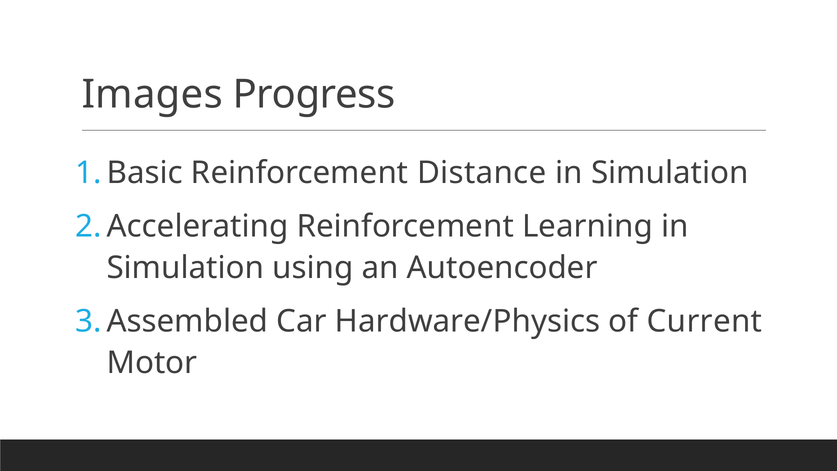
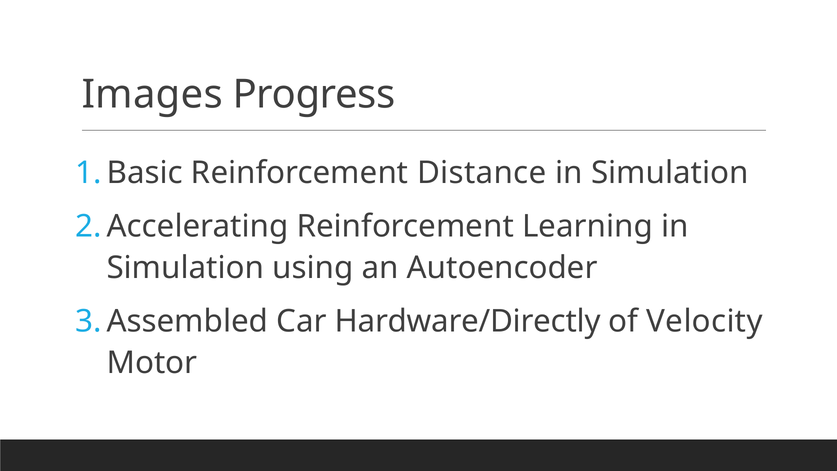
Hardware/Physics: Hardware/Physics -> Hardware/Directly
Current: Current -> Velocity
